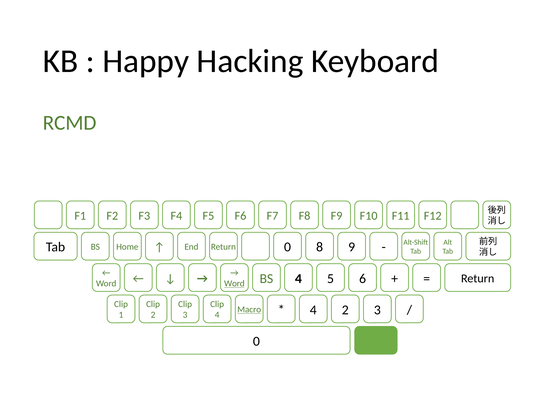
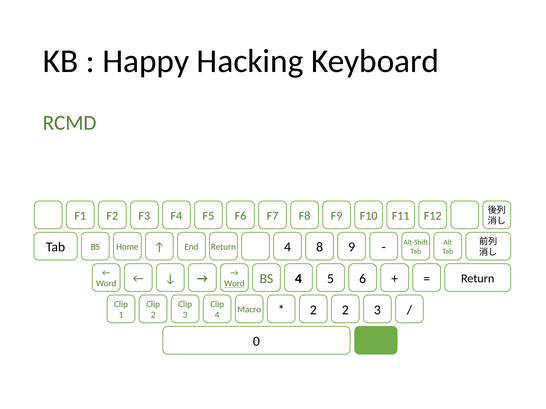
Return 0: 0 -> 4
Macro underline: present -> none
4 at (313, 310): 4 -> 2
